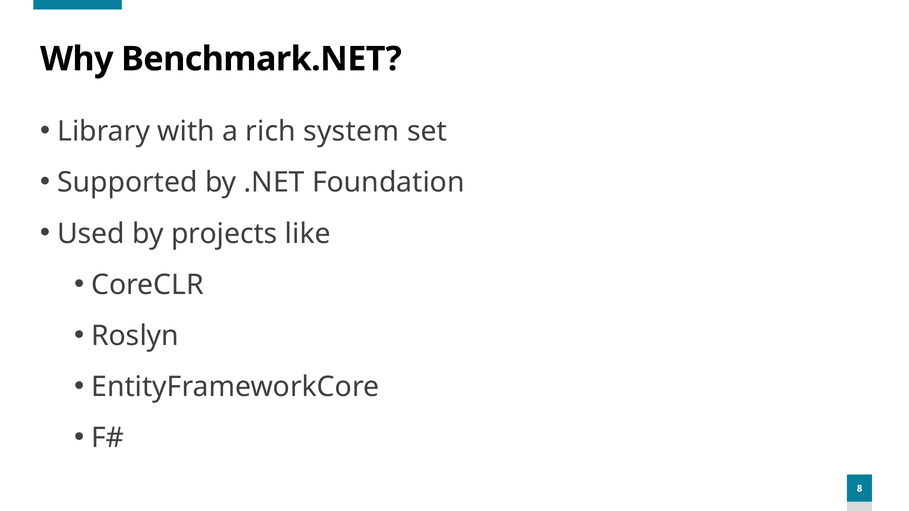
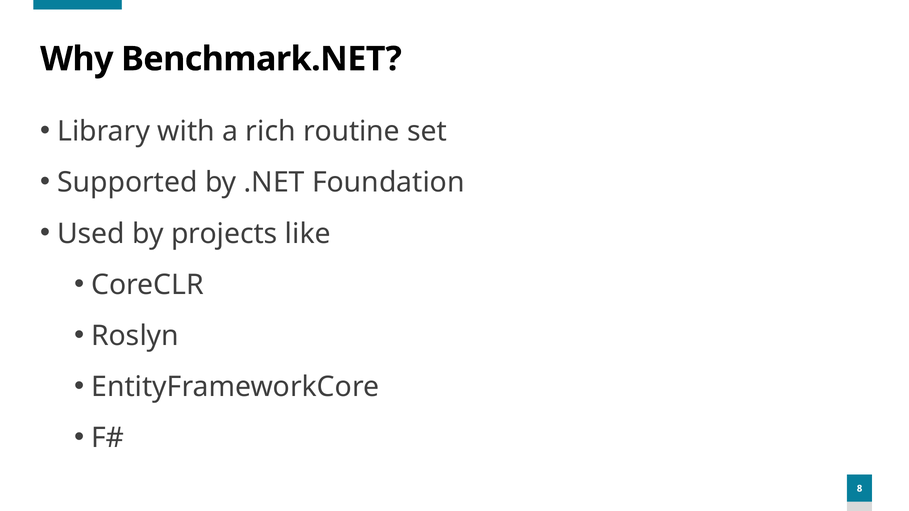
system: system -> routine
